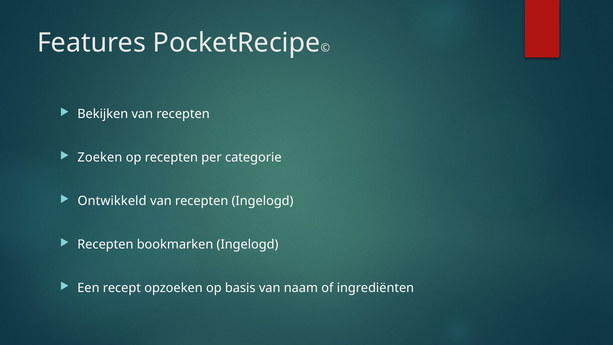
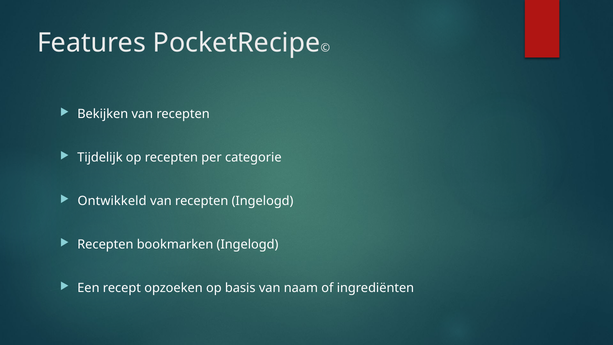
Zoeken: Zoeken -> Tijdelijk
